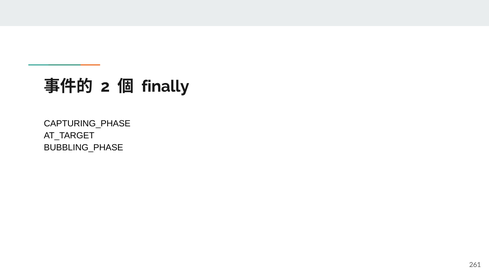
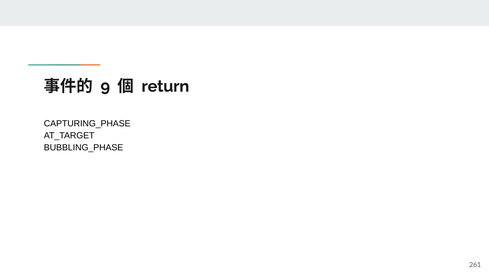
2: 2 -> 9
finally: finally -> return
